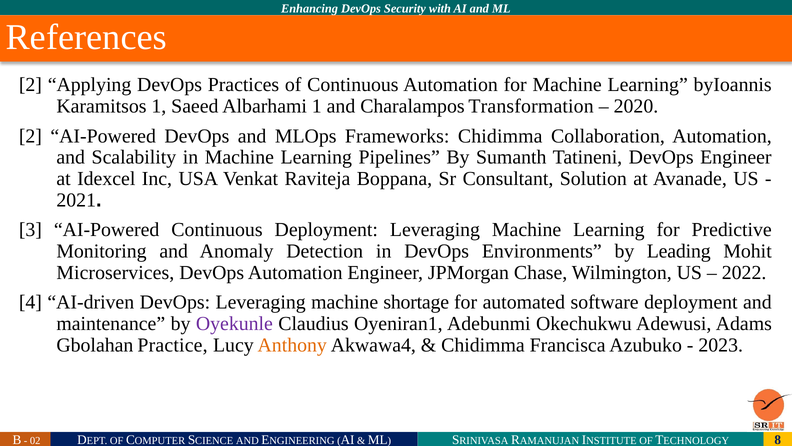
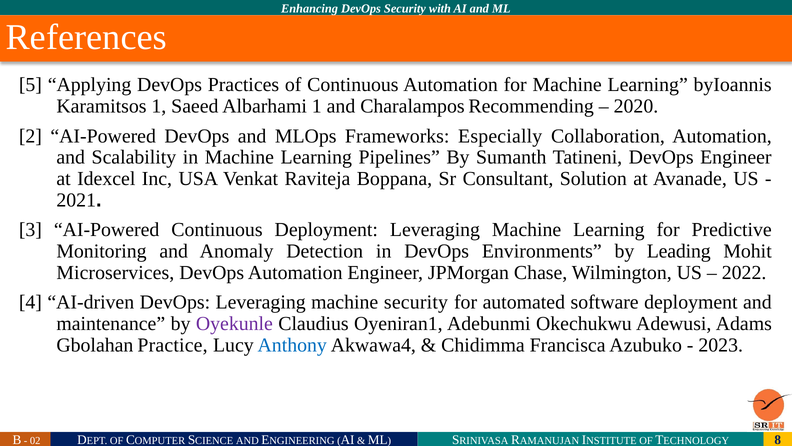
2 at (30, 85): 2 -> 5
Transformation: Transformation -> Recommending
Frameworks Chidimma: Chidimma -> Especially
machine shortage: shortage -> security
Anthony colour: orange -> blue
